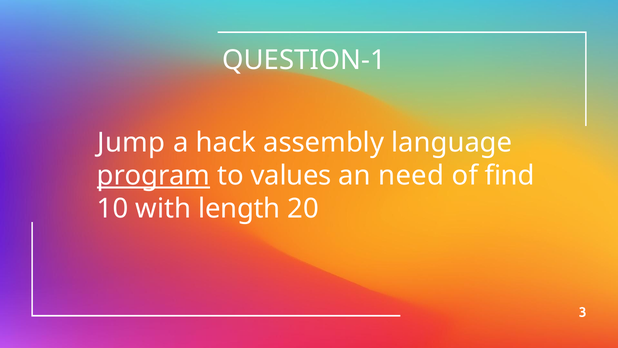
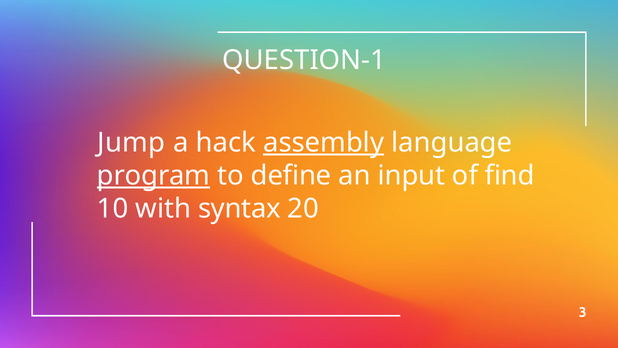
assembly underline: none -> present
values: values -> define
need: need -> input
length: length -> syntax
